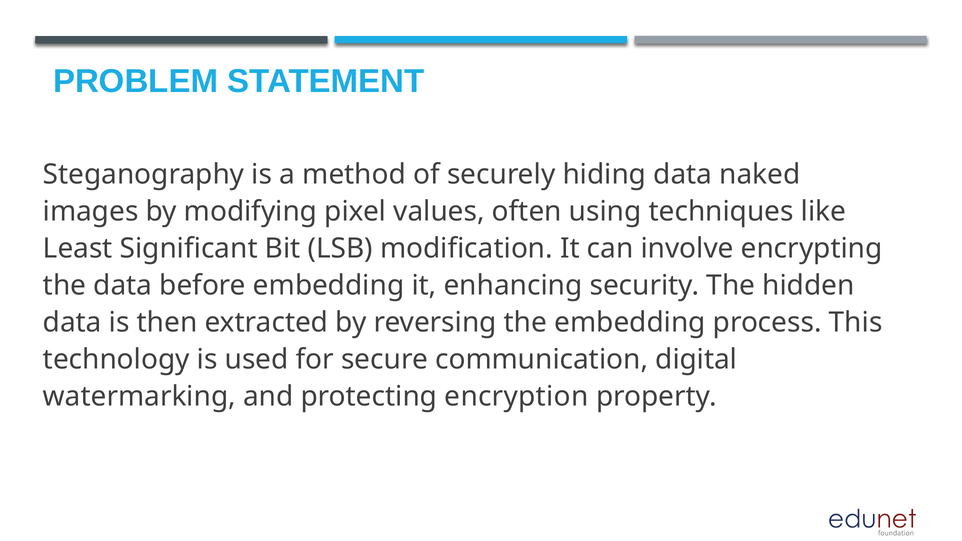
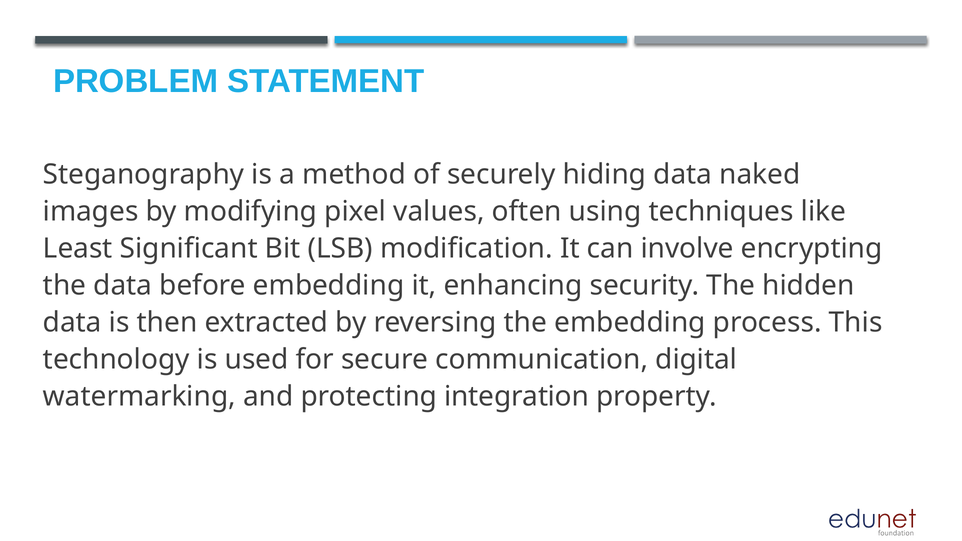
encryption: encryption -> integration
